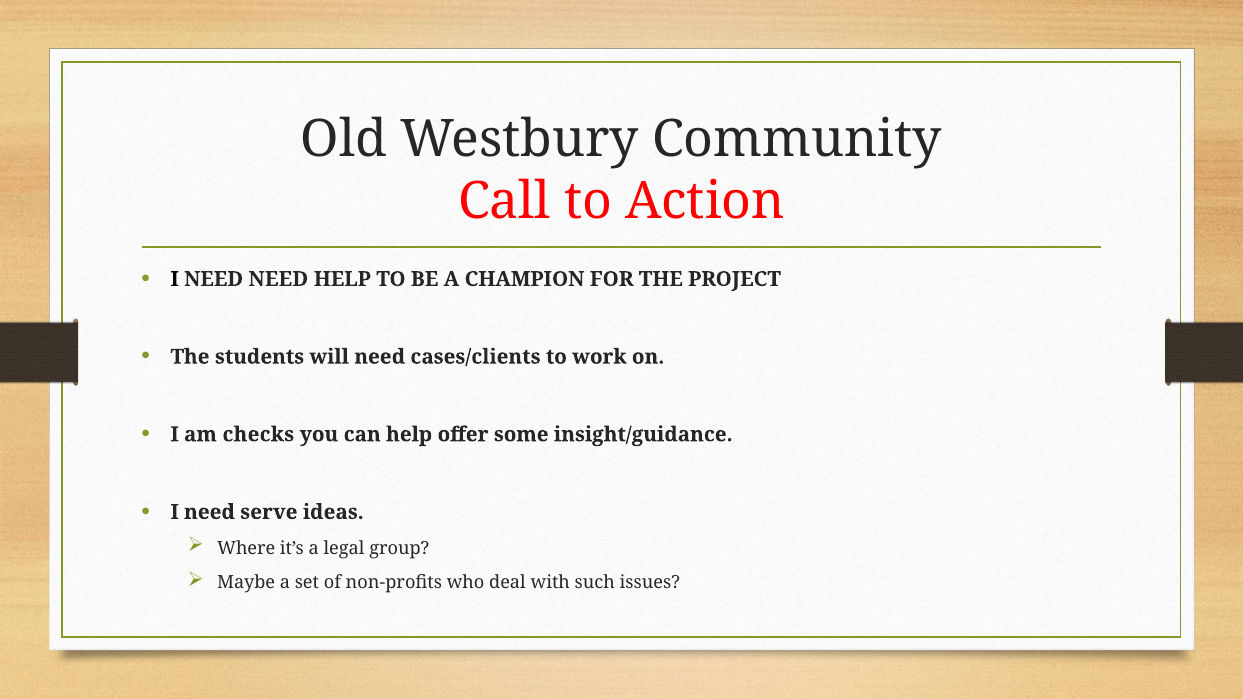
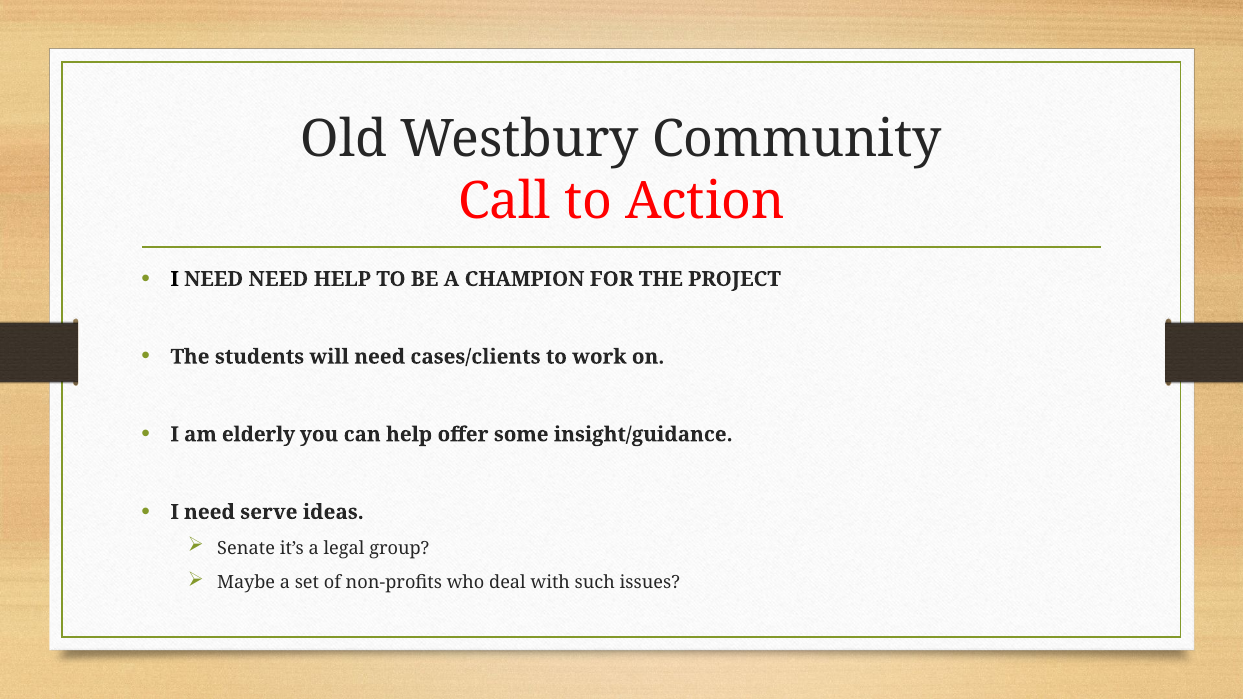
checks: checks -> elderly
Where: Where -> Senate
